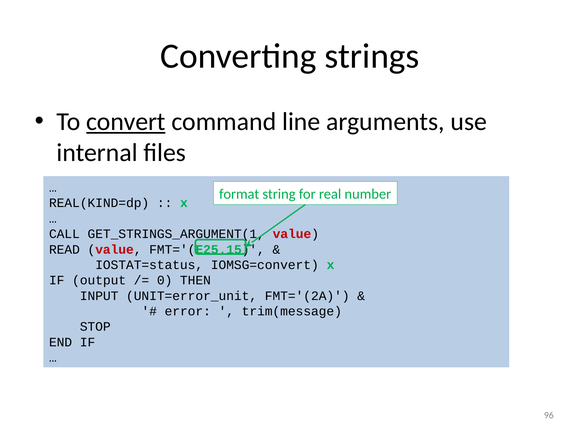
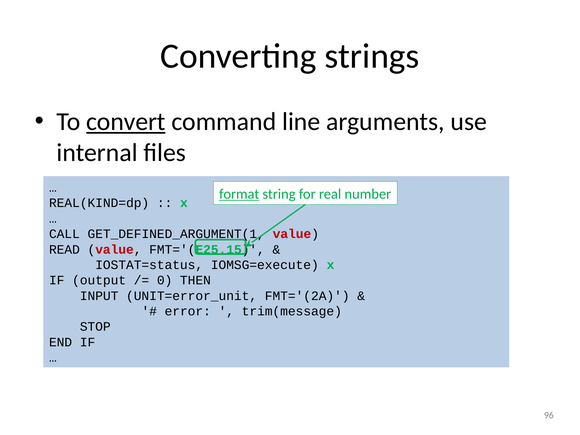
format underline: none -> present
GET_STRINGS_ARGUMENT(1: GET_STRINGS_ARGUMENT(1 -> GET_DEFINED_ARGUMENT(1
IOMSG=convert: IOMSG=convert -> IOMSG=execute
